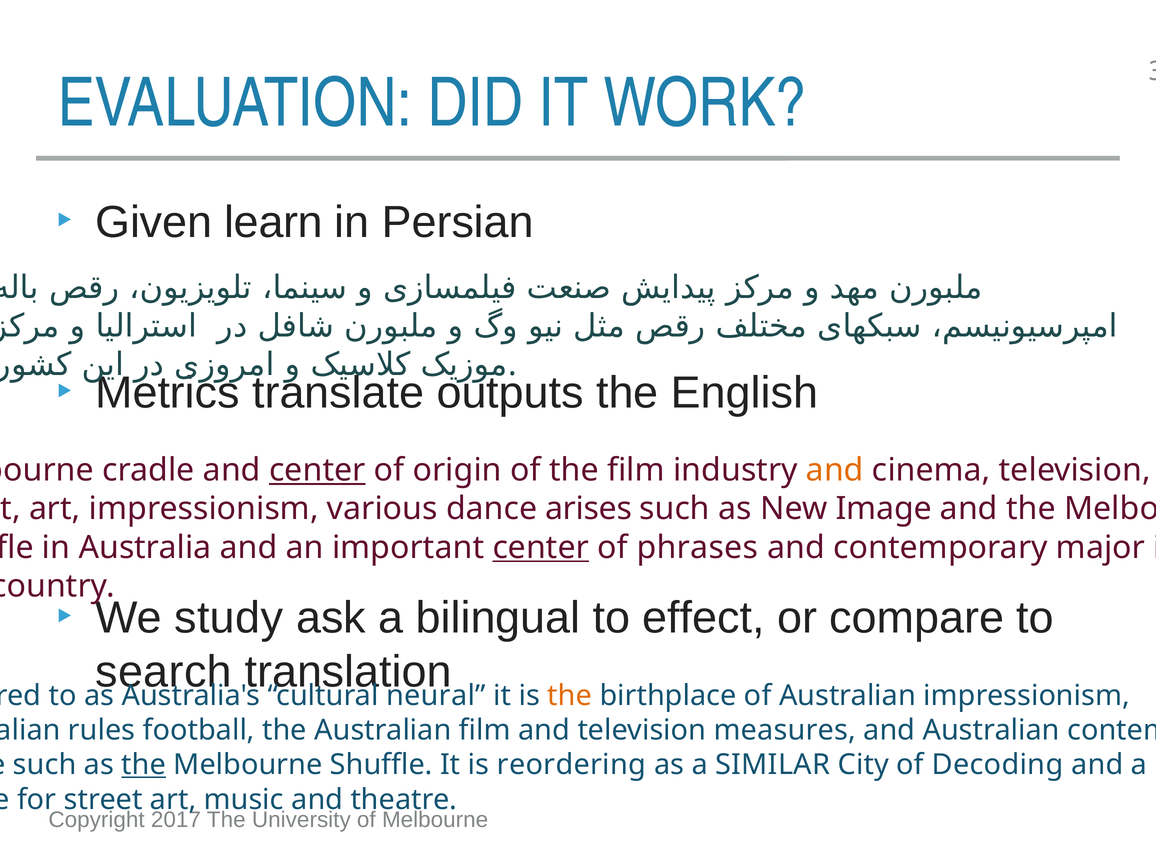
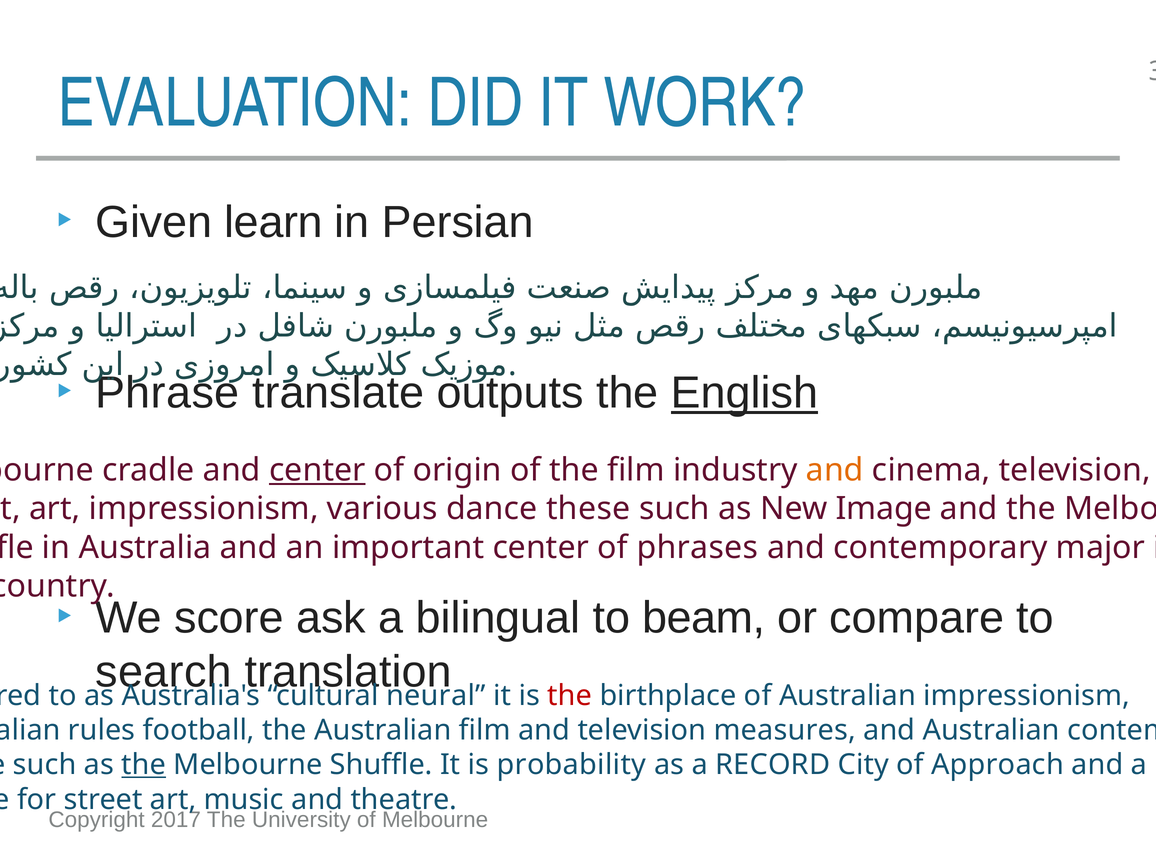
Metrics: Metrics -> Phrase
English underline: none -> present
arises: arises -> these
center at (541, 547) underline: present -> none
study: study -> score
effect: effect -> beam
the at (570, 695) colour: orange -> red
reordering: reordering -> probability
SIMILAR: SIMILAR -> RECORD
Decoding: Decoding -> Approach
